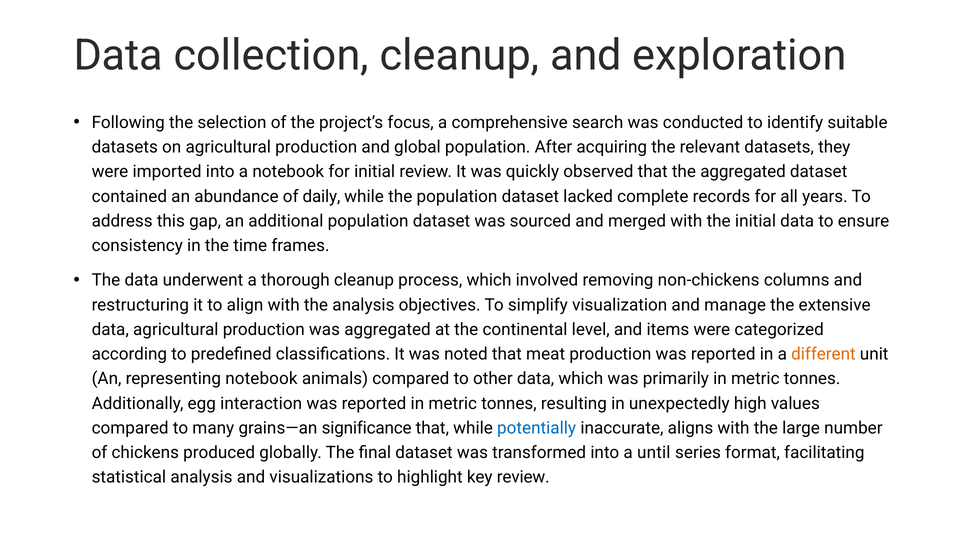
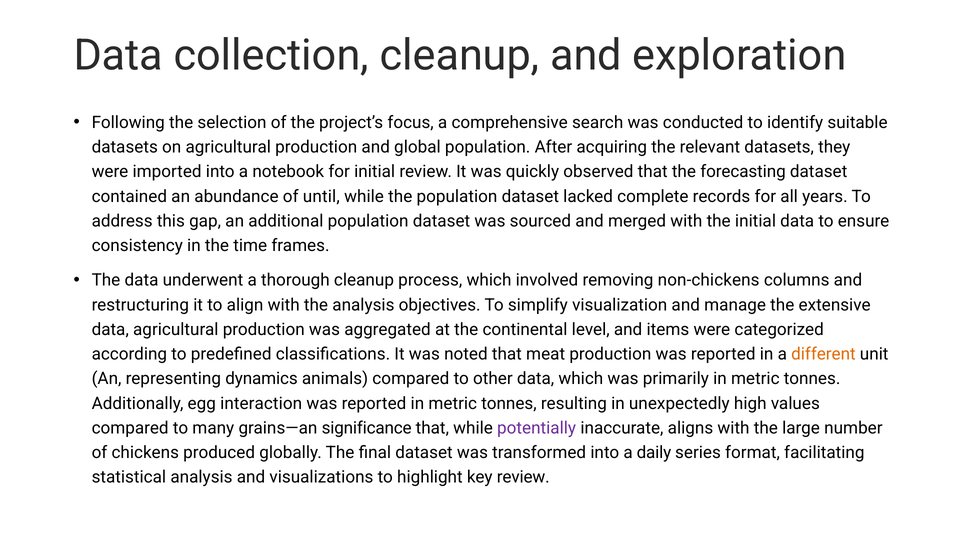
the aggregated: aggregated -> forecasting
daily: daily -> until
representing notebook: notebook -> dynamics
potentially colour: blue -> purple
until: until -> daily
